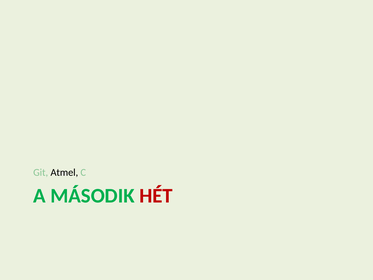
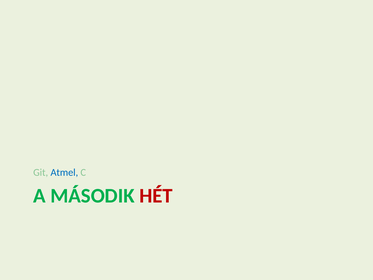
Atmel colour: black -> blue
